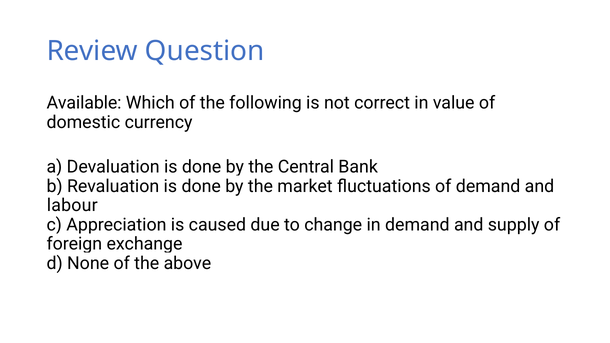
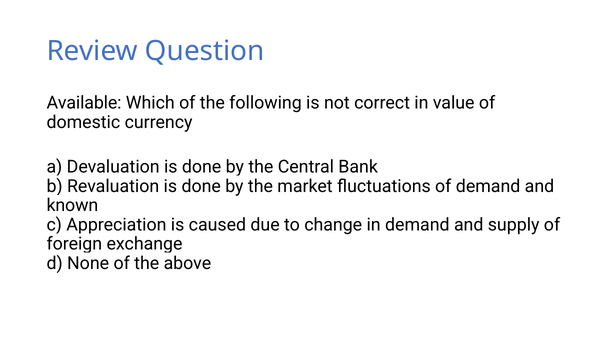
labour: labour -> known
